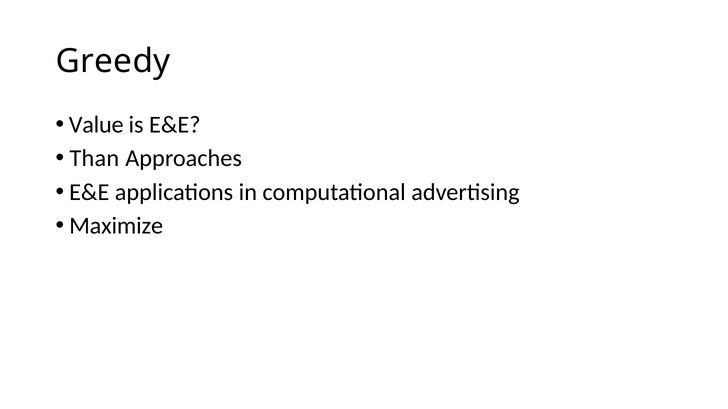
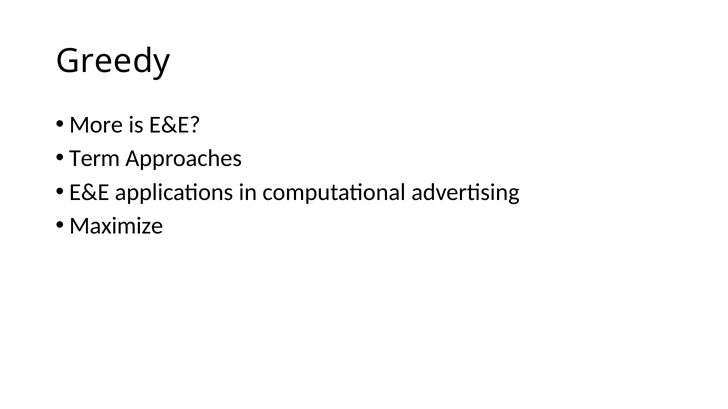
Value: Value -> More
Than: Than -> Term
